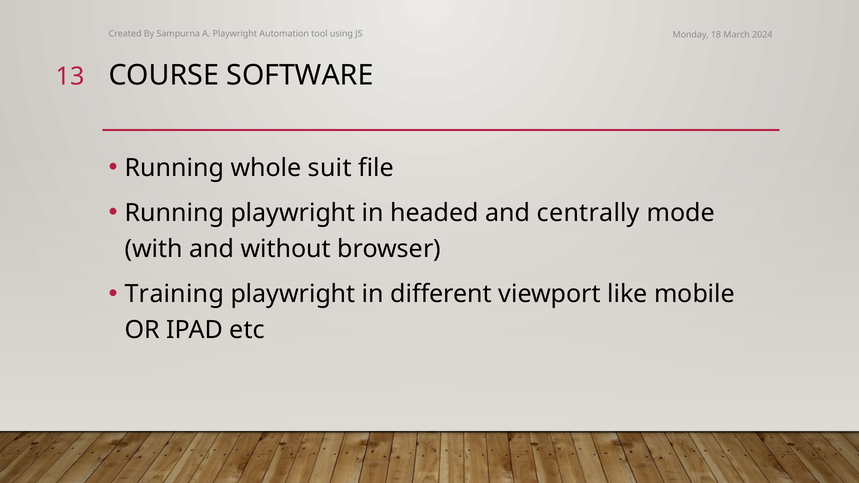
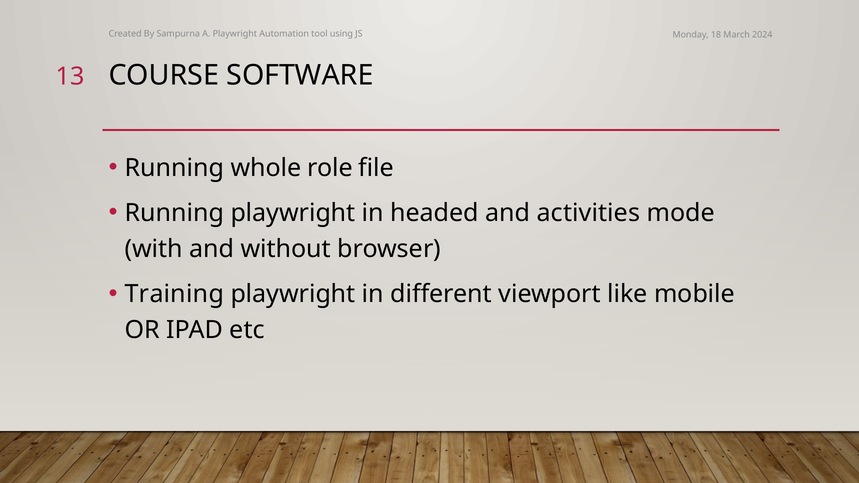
suit: suit -> role
centrally: centrally -> activities
